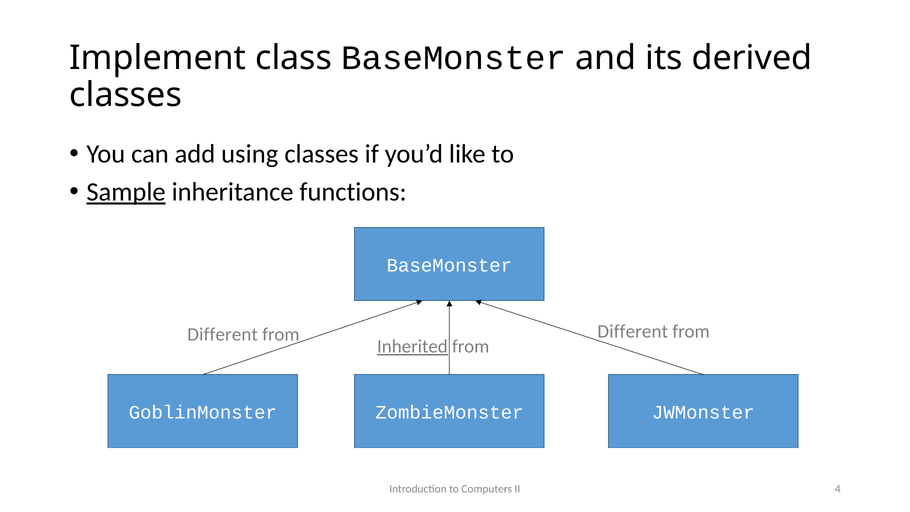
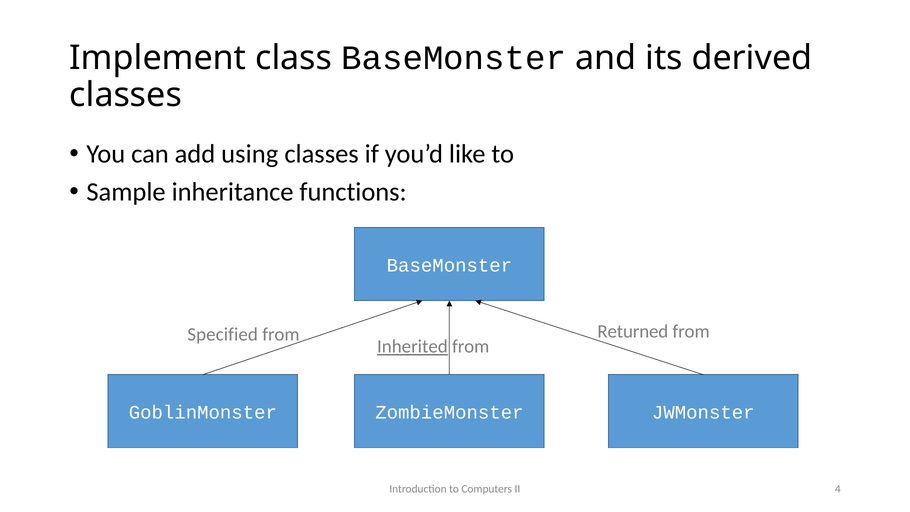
Sample underline: present -> none
Different at (633, 332): Different -> Returned
Different at (223, 334): Different -> Specified
